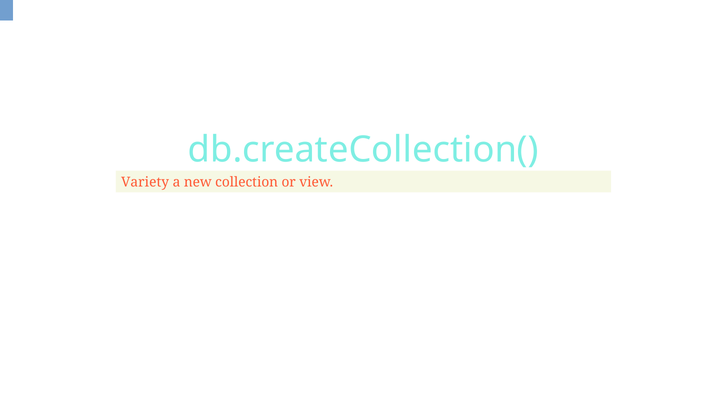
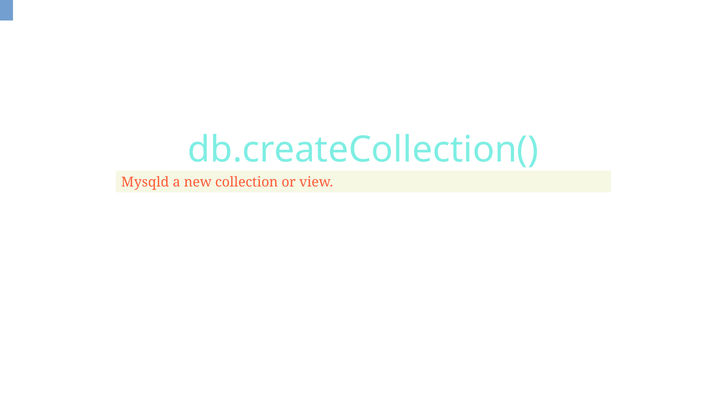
Variety: Variety -> Mysqld
